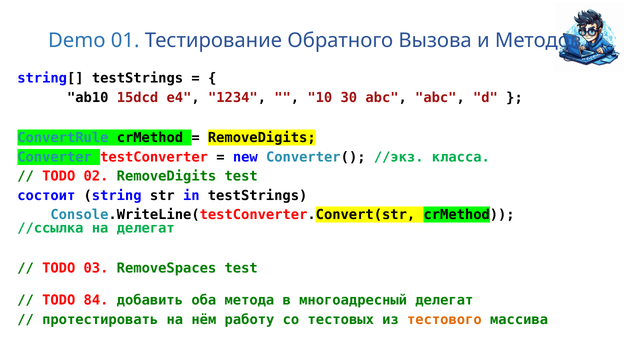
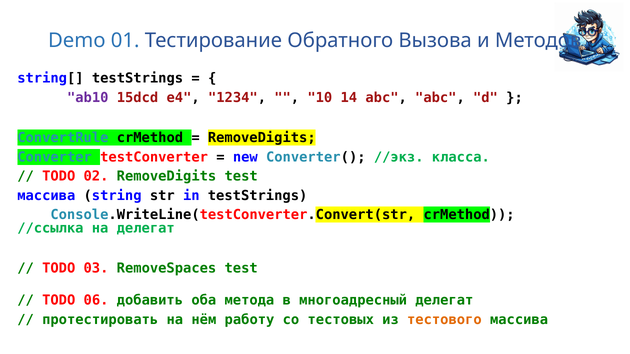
ab10 colour: black -> purple
30: 30 -> 14
состоит at (46, 196): состоит -> массива
84: 84 -> 06
